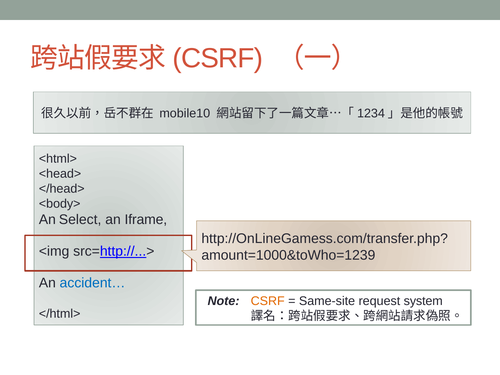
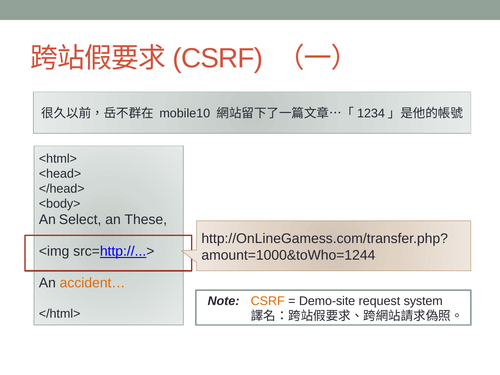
Iframe: Iframe -> These
amount=1000&toWho=1239: amount=1000&toWho=1239 -> amount=1000&toWho=1244
accident… colour: blue -> orange
Same-site: Same-site -> Demo-site
